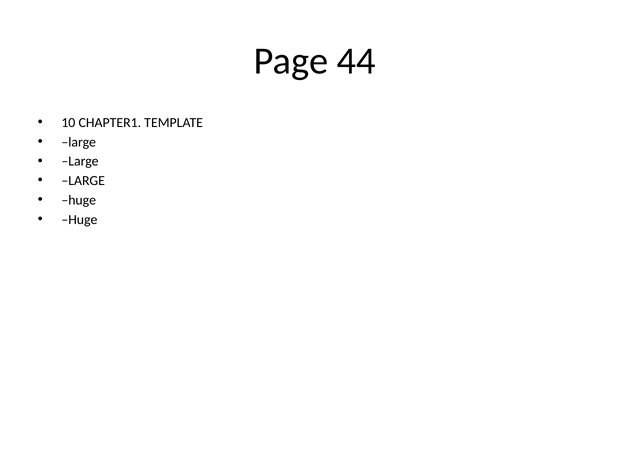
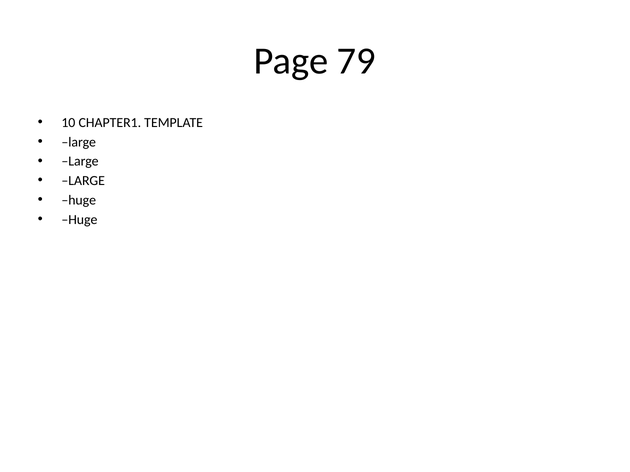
44: 44 -> 79
